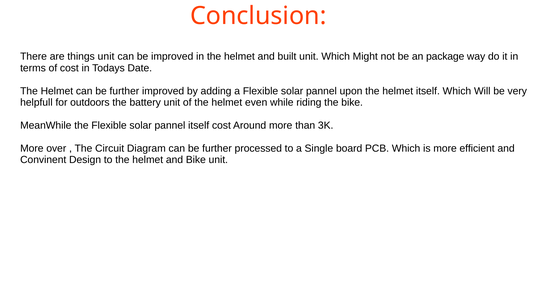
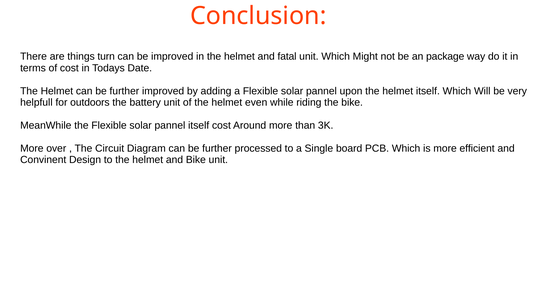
things unit: unit -> turn
built: built -> fatal
